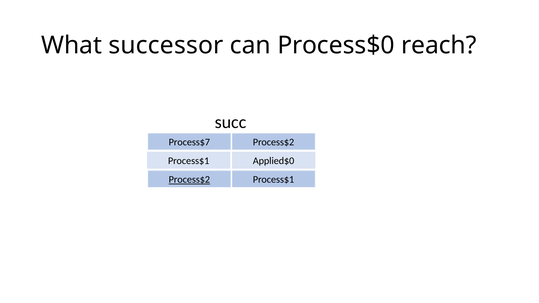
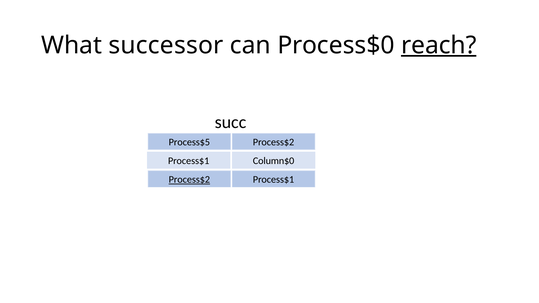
reach underline: none -> present
Process$7: Process$7 -> Process$5
Applied$0: Applied$0 -> Column$0
